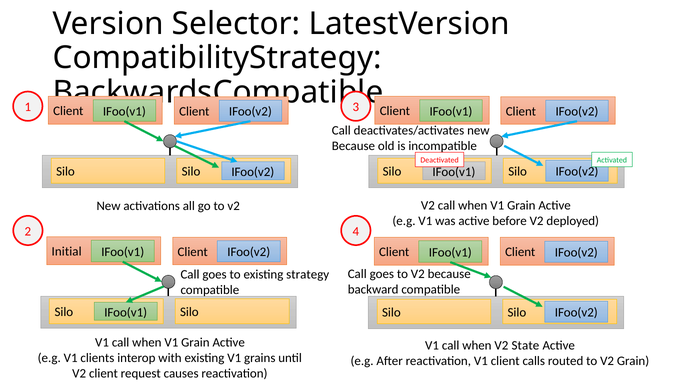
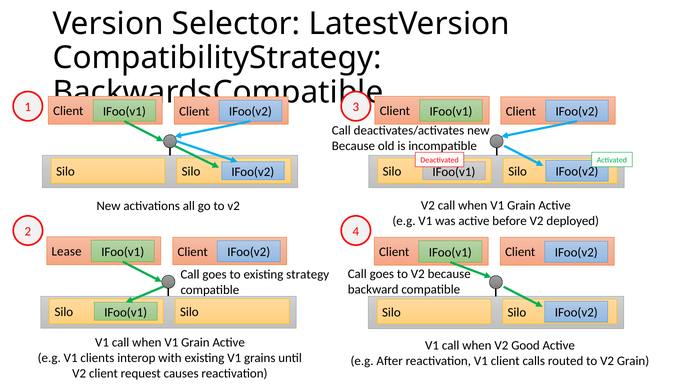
Initial: Initial -> Lease
State: State -> Good
